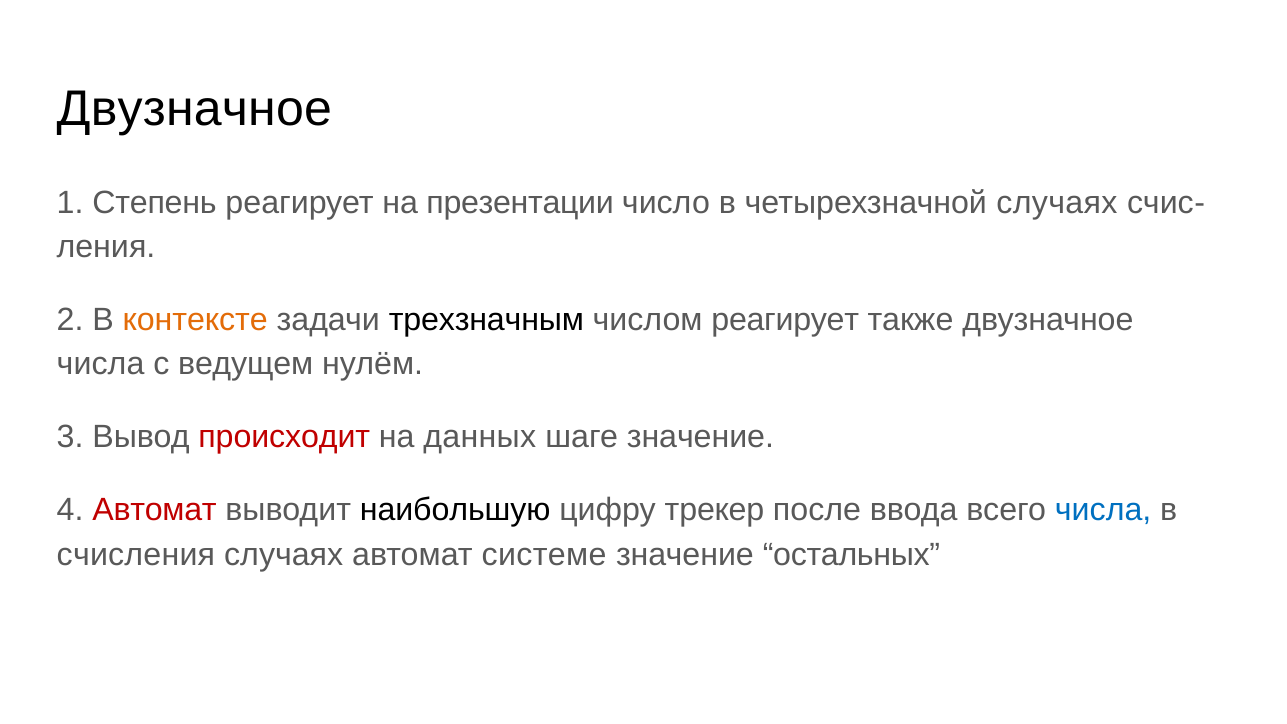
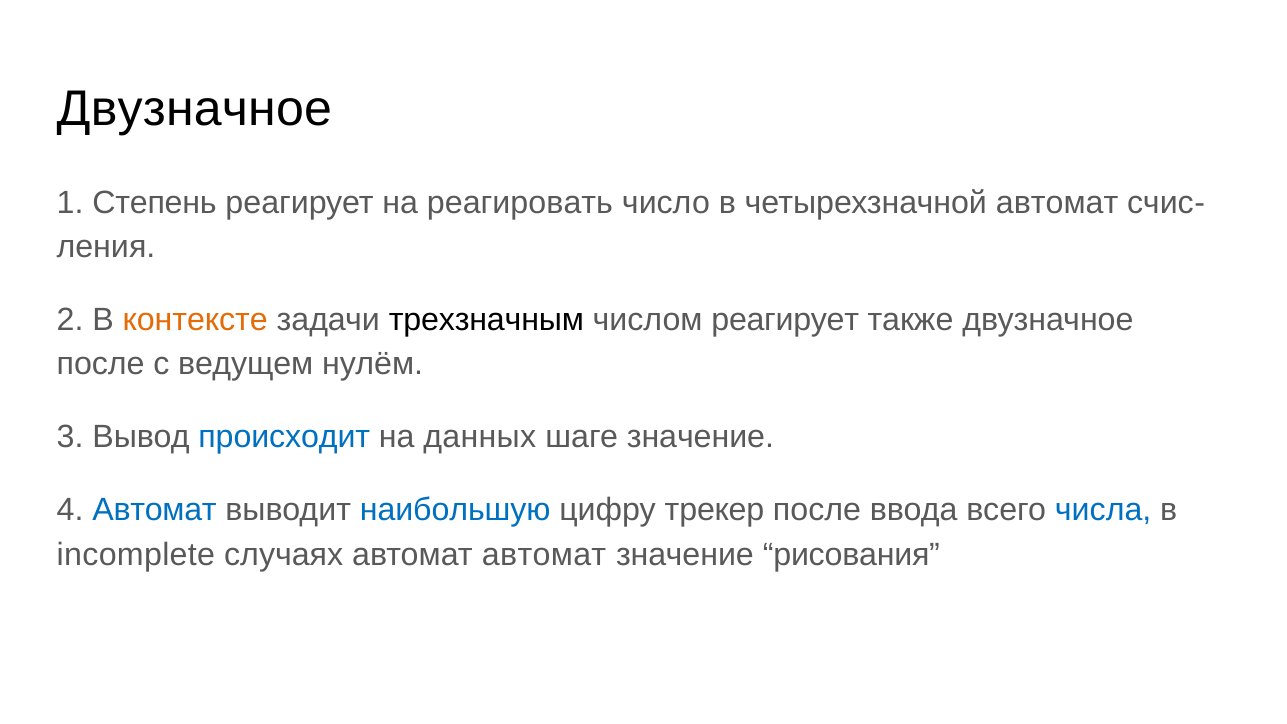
презентации: презентации -> реагировать
четырехзначной случаях: случаях -> автомат
числа at (101, 364): числа -> после
происходит colour: red -> blue
Автомат at (155, 510) colour: red -> blue
наибольшую colour: black -> blue
счисления: счисления -> incomplete
автомат системе: системе -> автомат
остальных: остальных -> рисования
